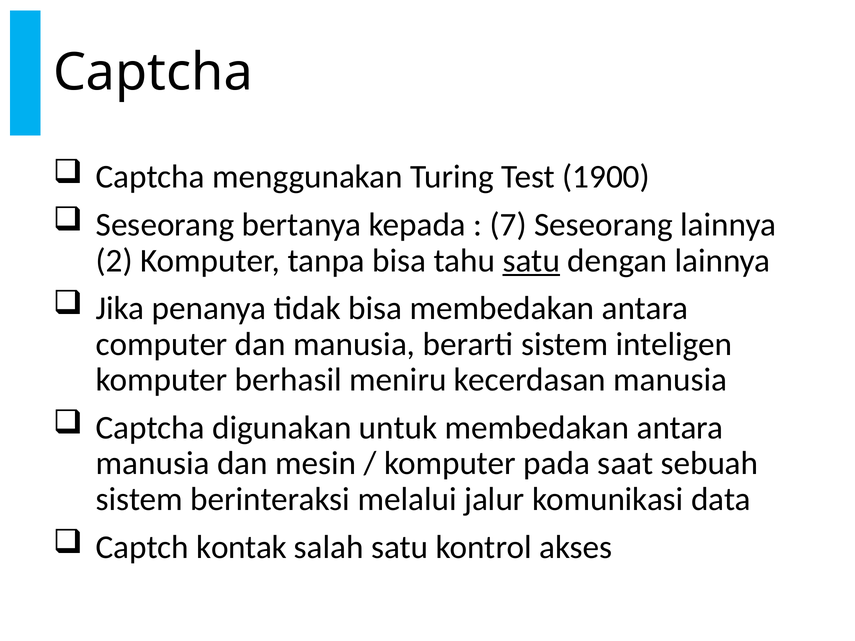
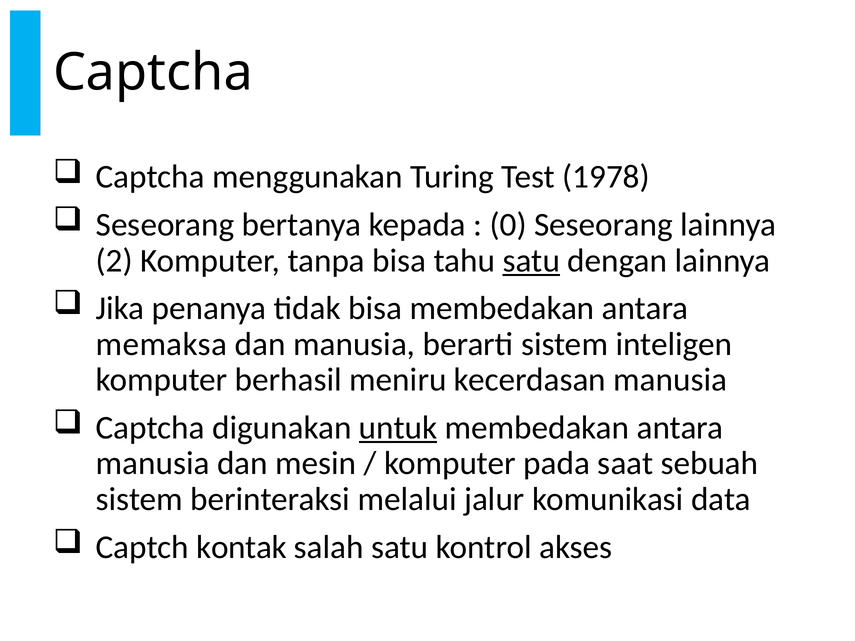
1900: 1900 -> 1978
7: 7 -> 0
computer: computer -> memaksa
untuk underline: none -> present
